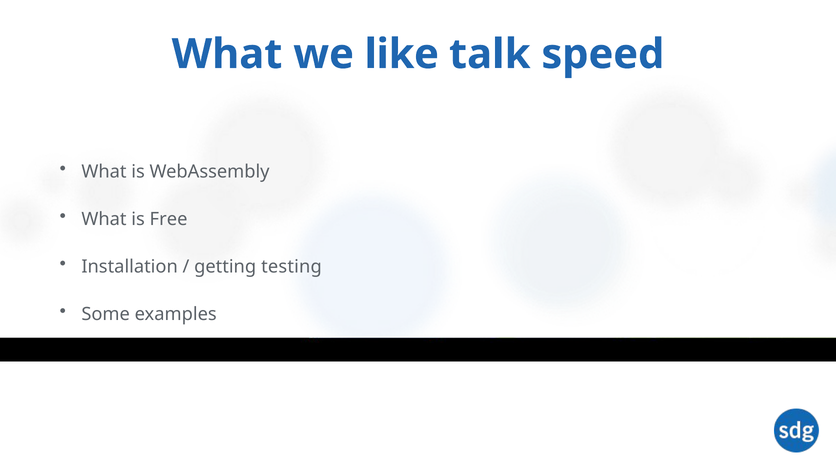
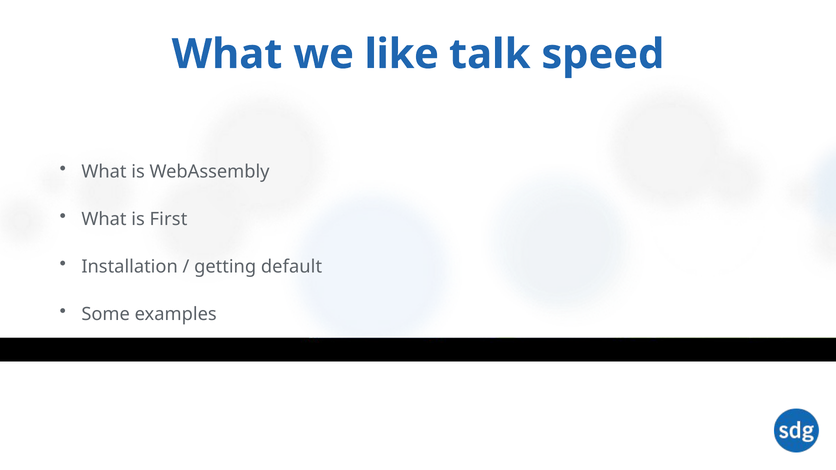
Free: Free -> First
testing: testing -> default
